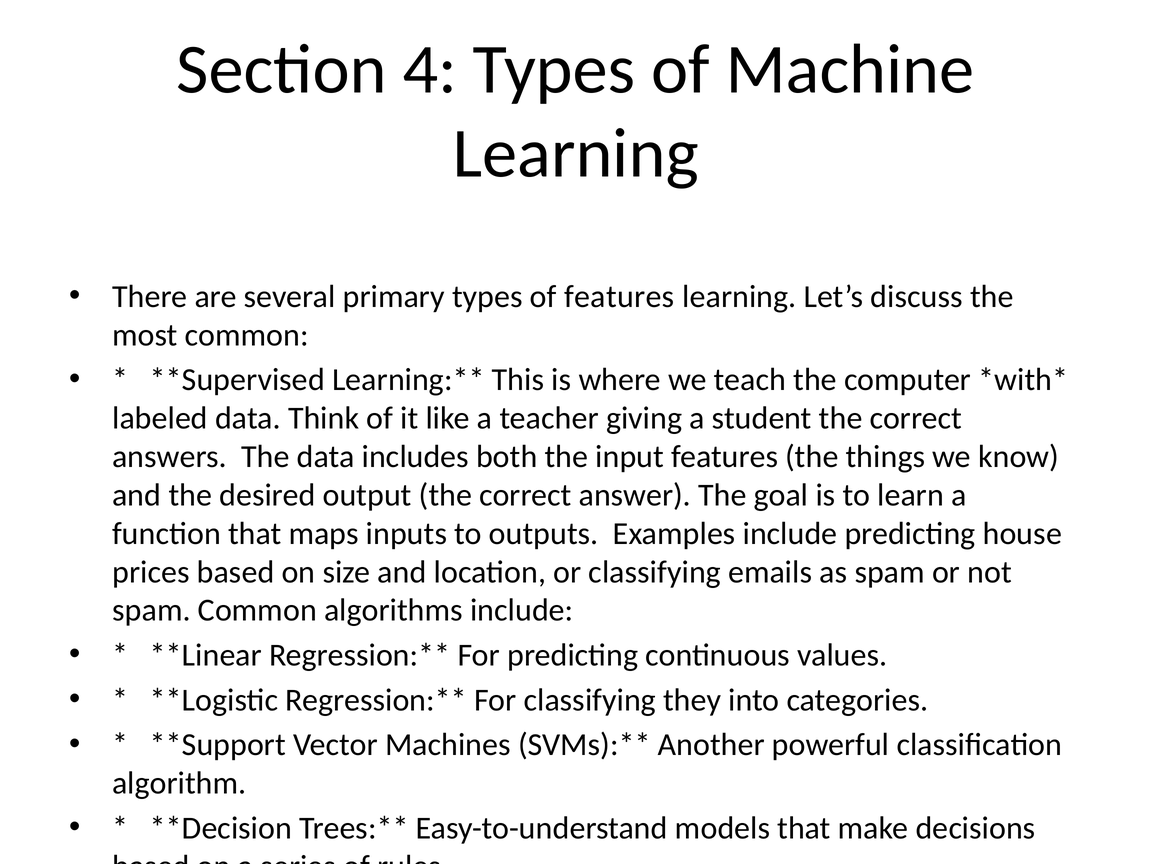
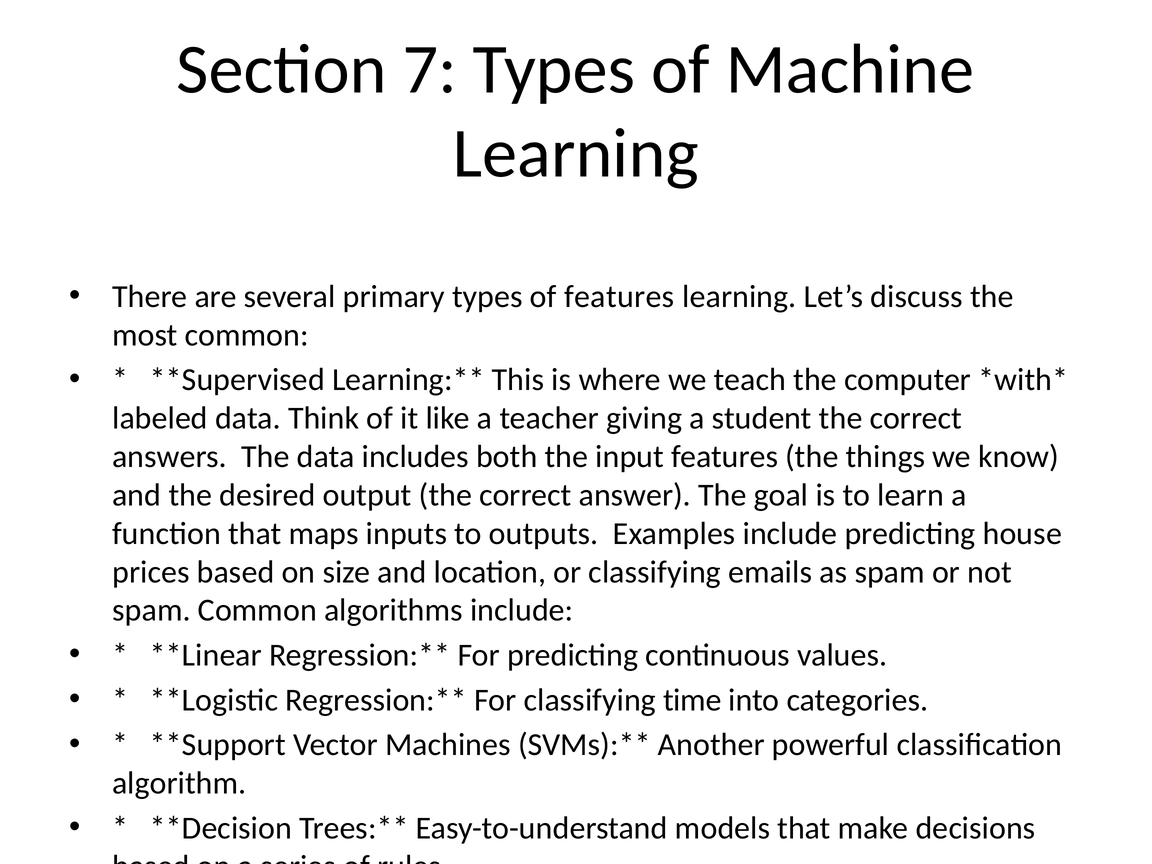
4: 4 -> 7
classifying they: they -> time
